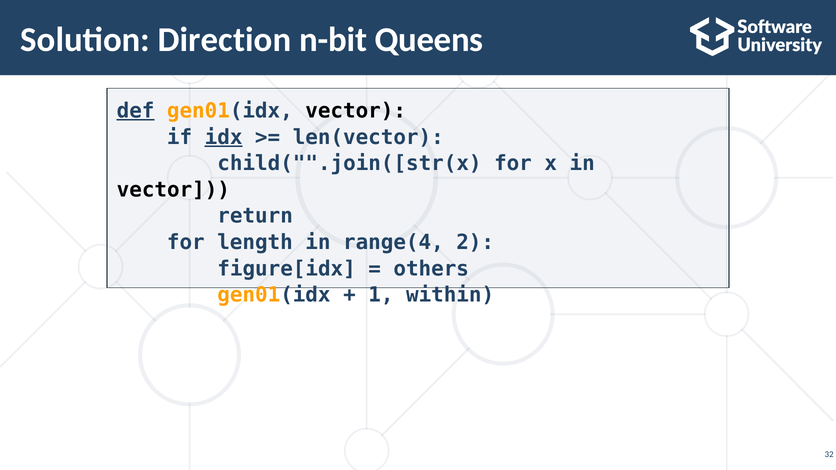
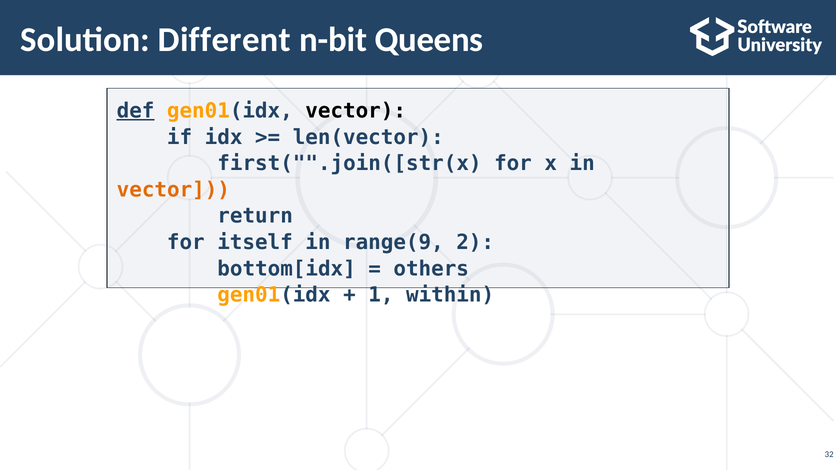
Direction: Direction -> Different
idx underline: present -> none
child("".join([str(x: child("".join([str(x -> first("".join([str(x
vector at (173, 190) colour: black -> orange
length: length -> itself
range(4: range(4 -> range(9
figure[idx: figure[idx -> bottom[idx
